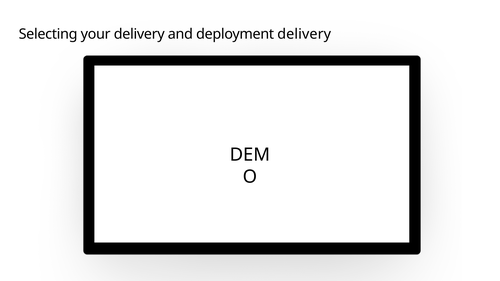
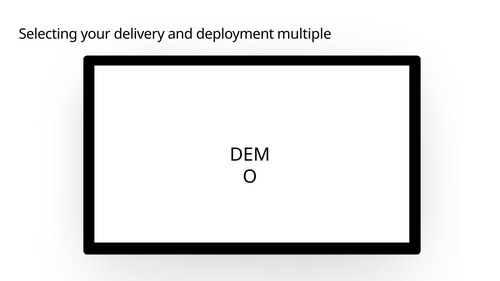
deployment delivery: delivery -> multiple
